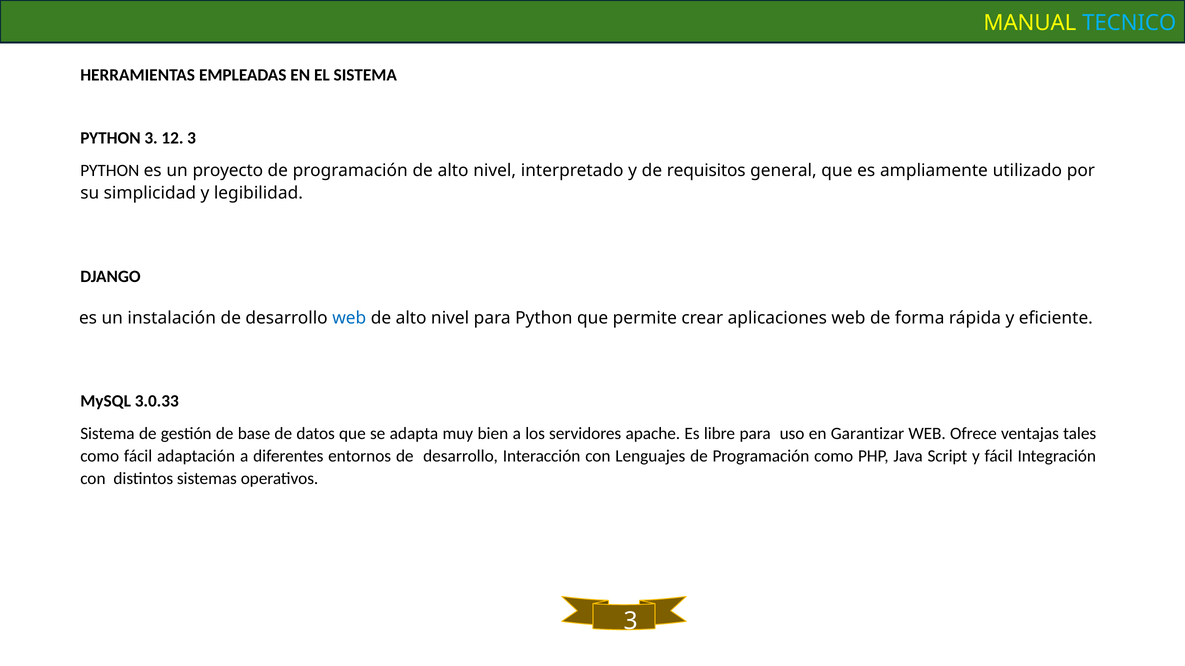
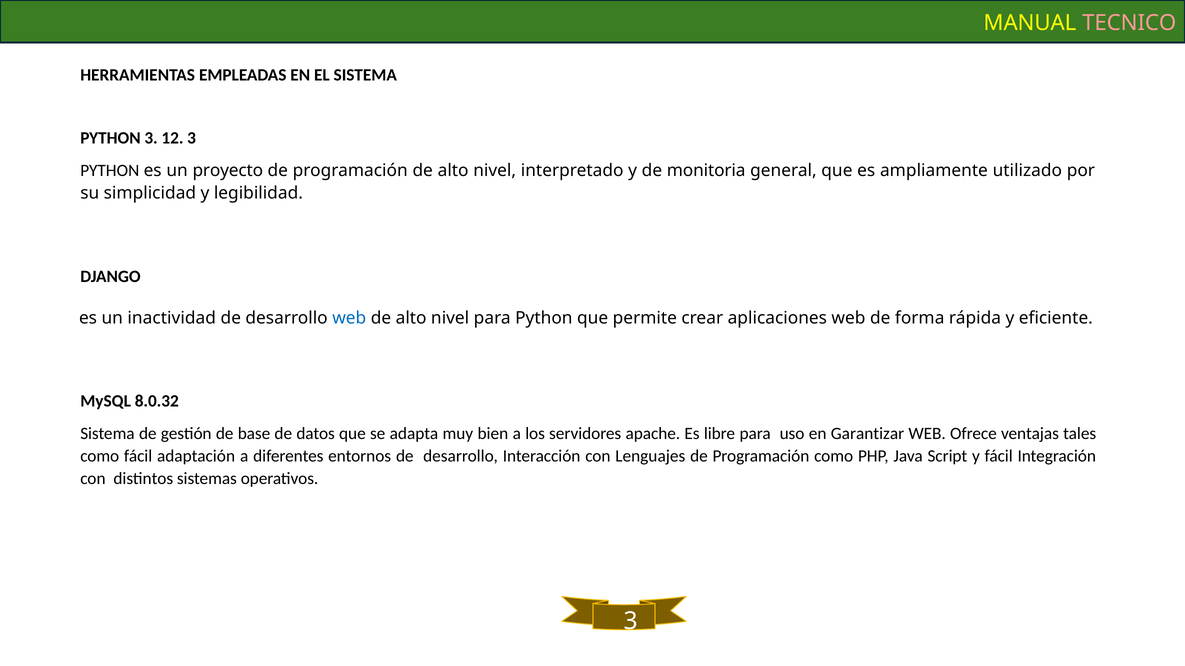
TECNICO colour: light blue -> pink
requisitos: requisitos -> monitoria
instalación: instalación -> inactividad
3.0.33: 3.0.33 -> 8.0.32
